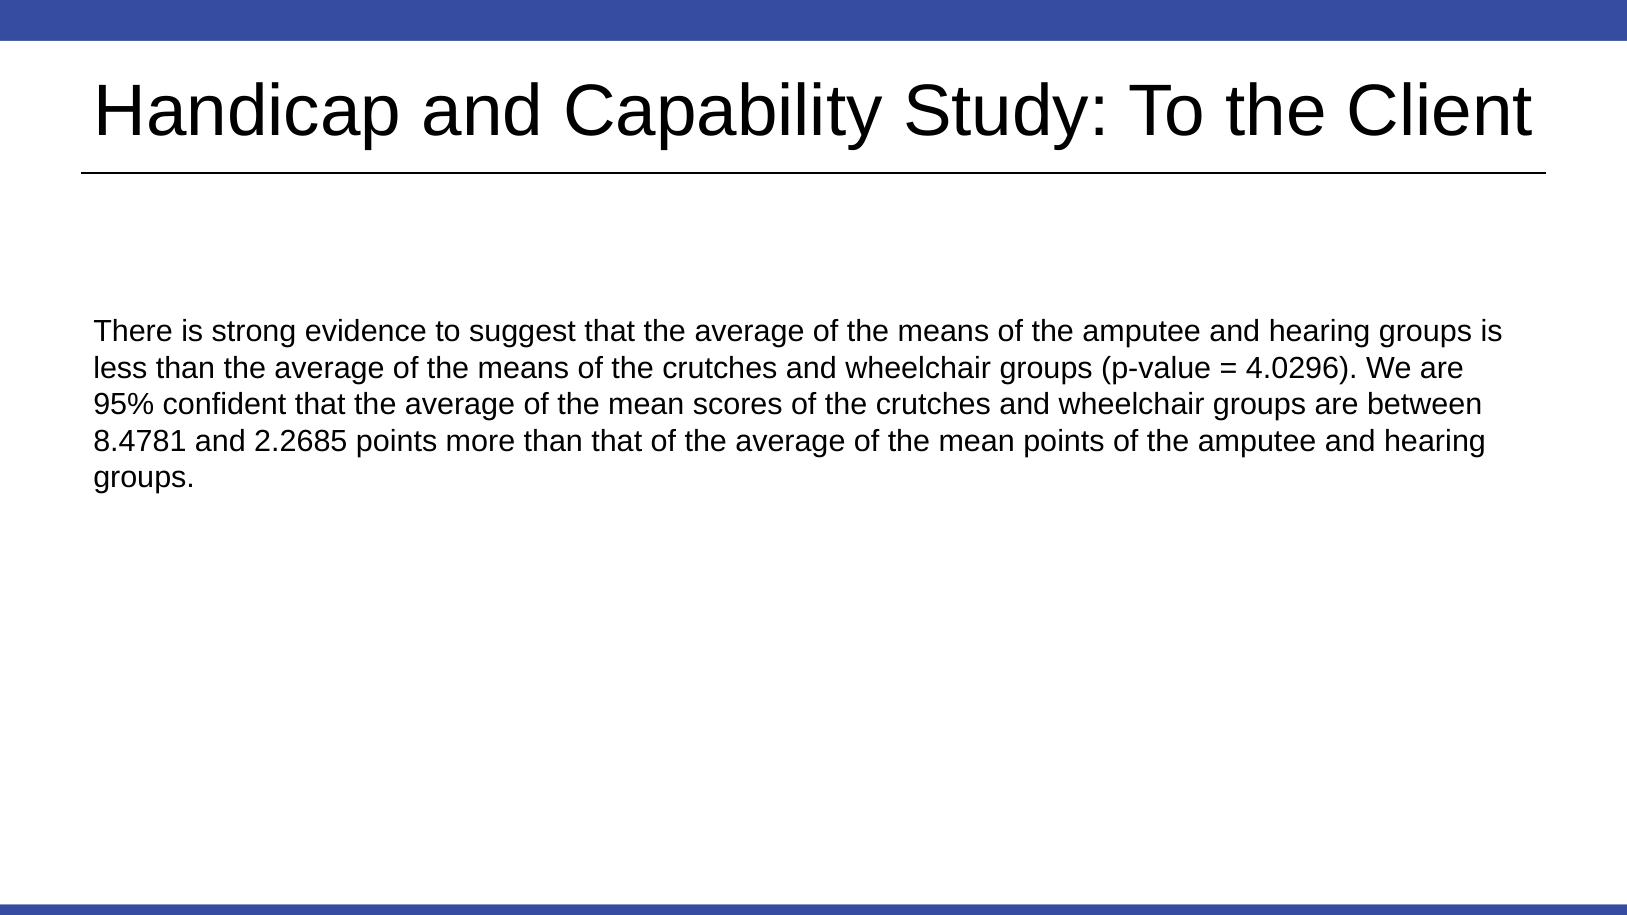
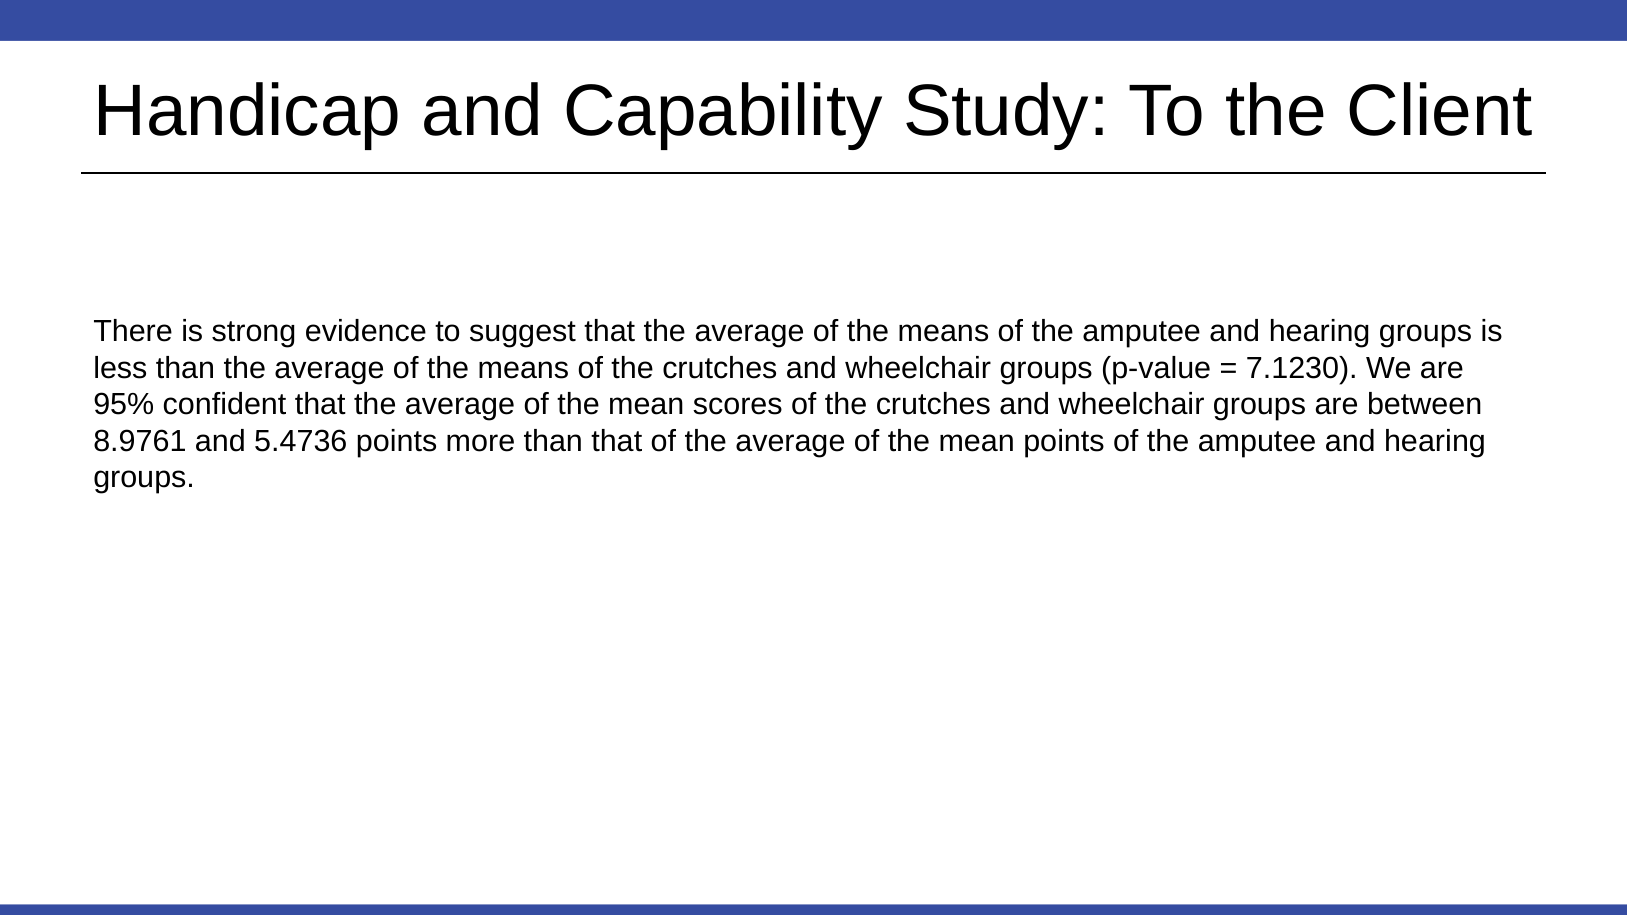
4.0296: 4.0296 -> 7.1230
8.4781: 8.4781 -> 8.9761
2.2685: 2.2685 -> 5.4736
